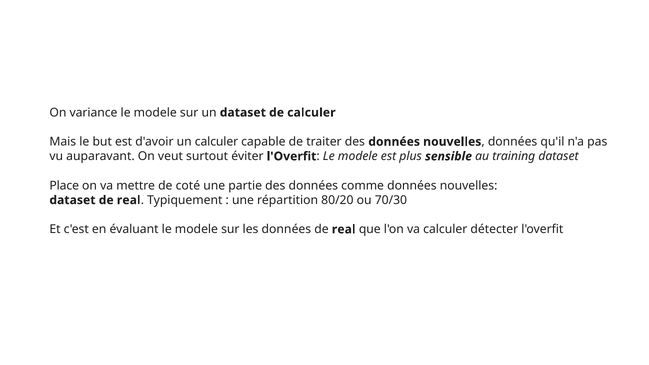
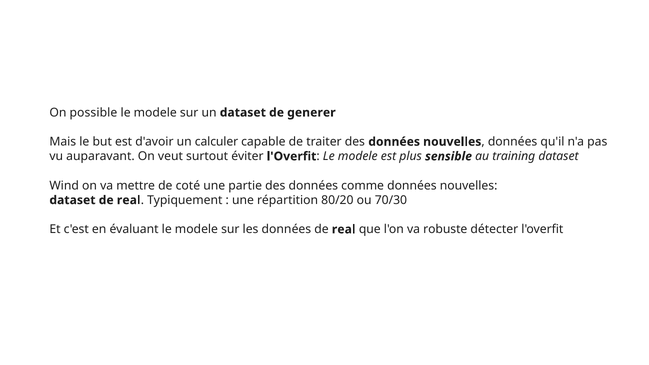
variance: variance -> possible
de calculer: calculer -> generer
Place: Place -> Wind
va calculer: calculer -> robuste
